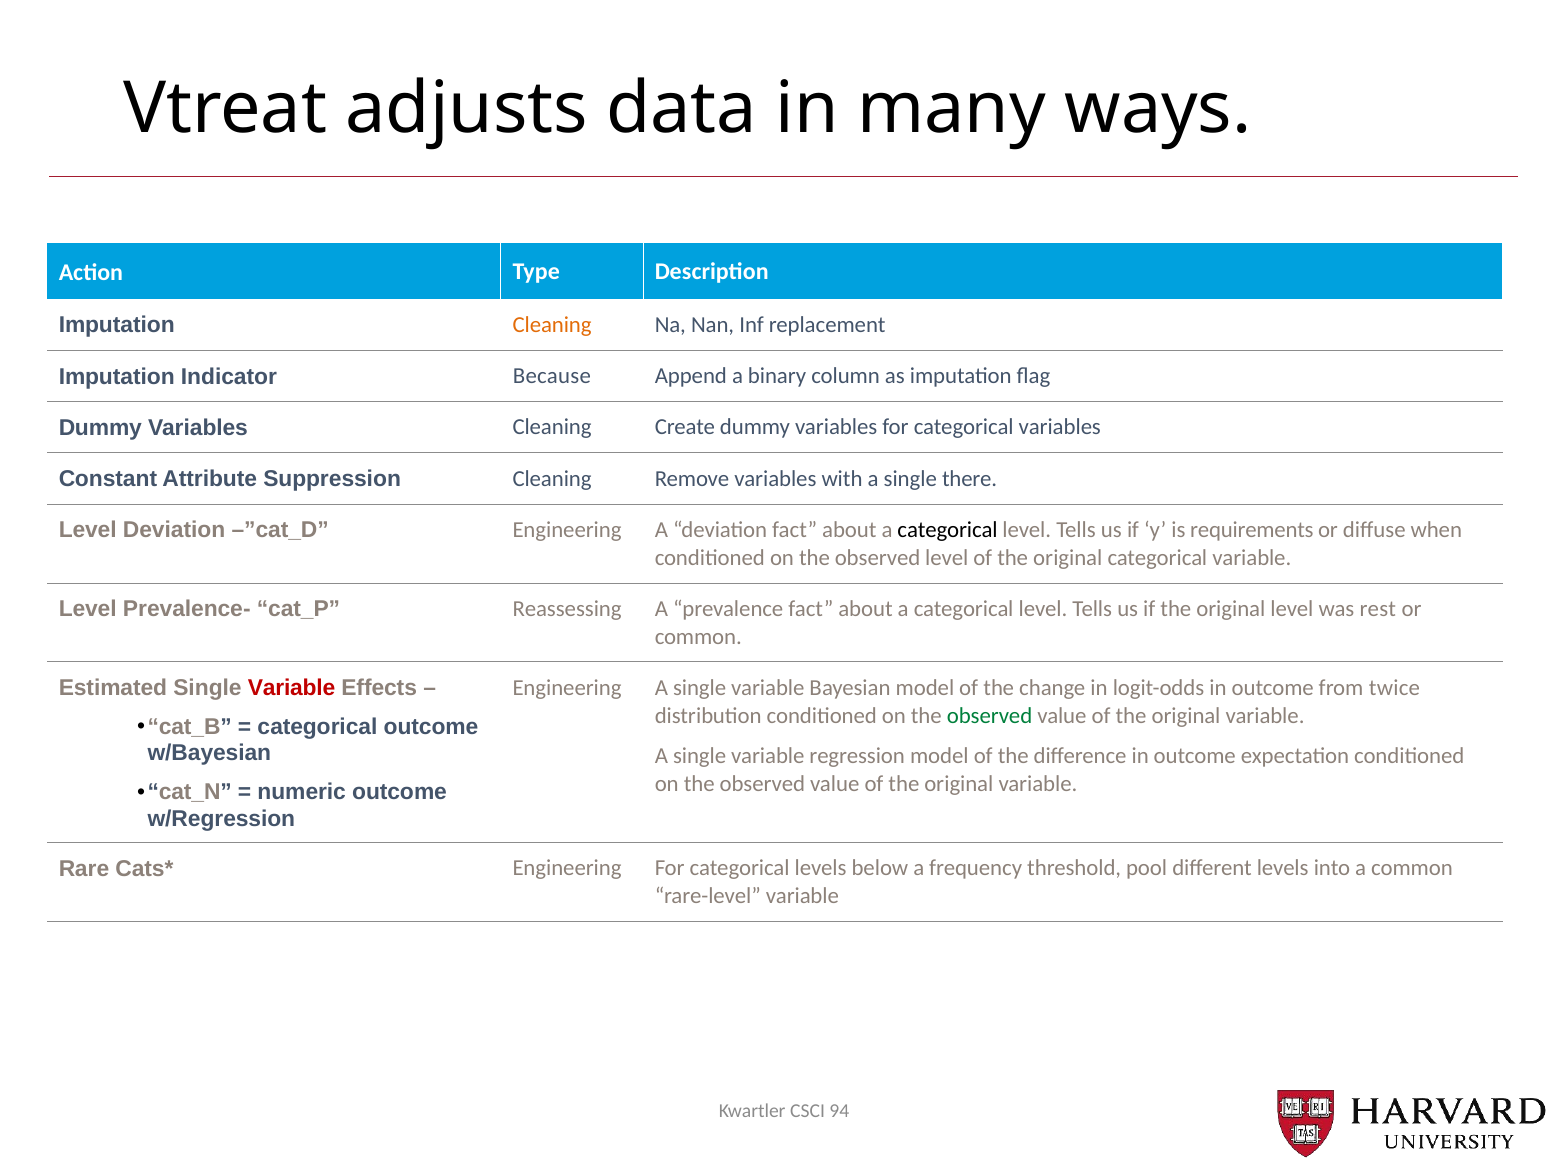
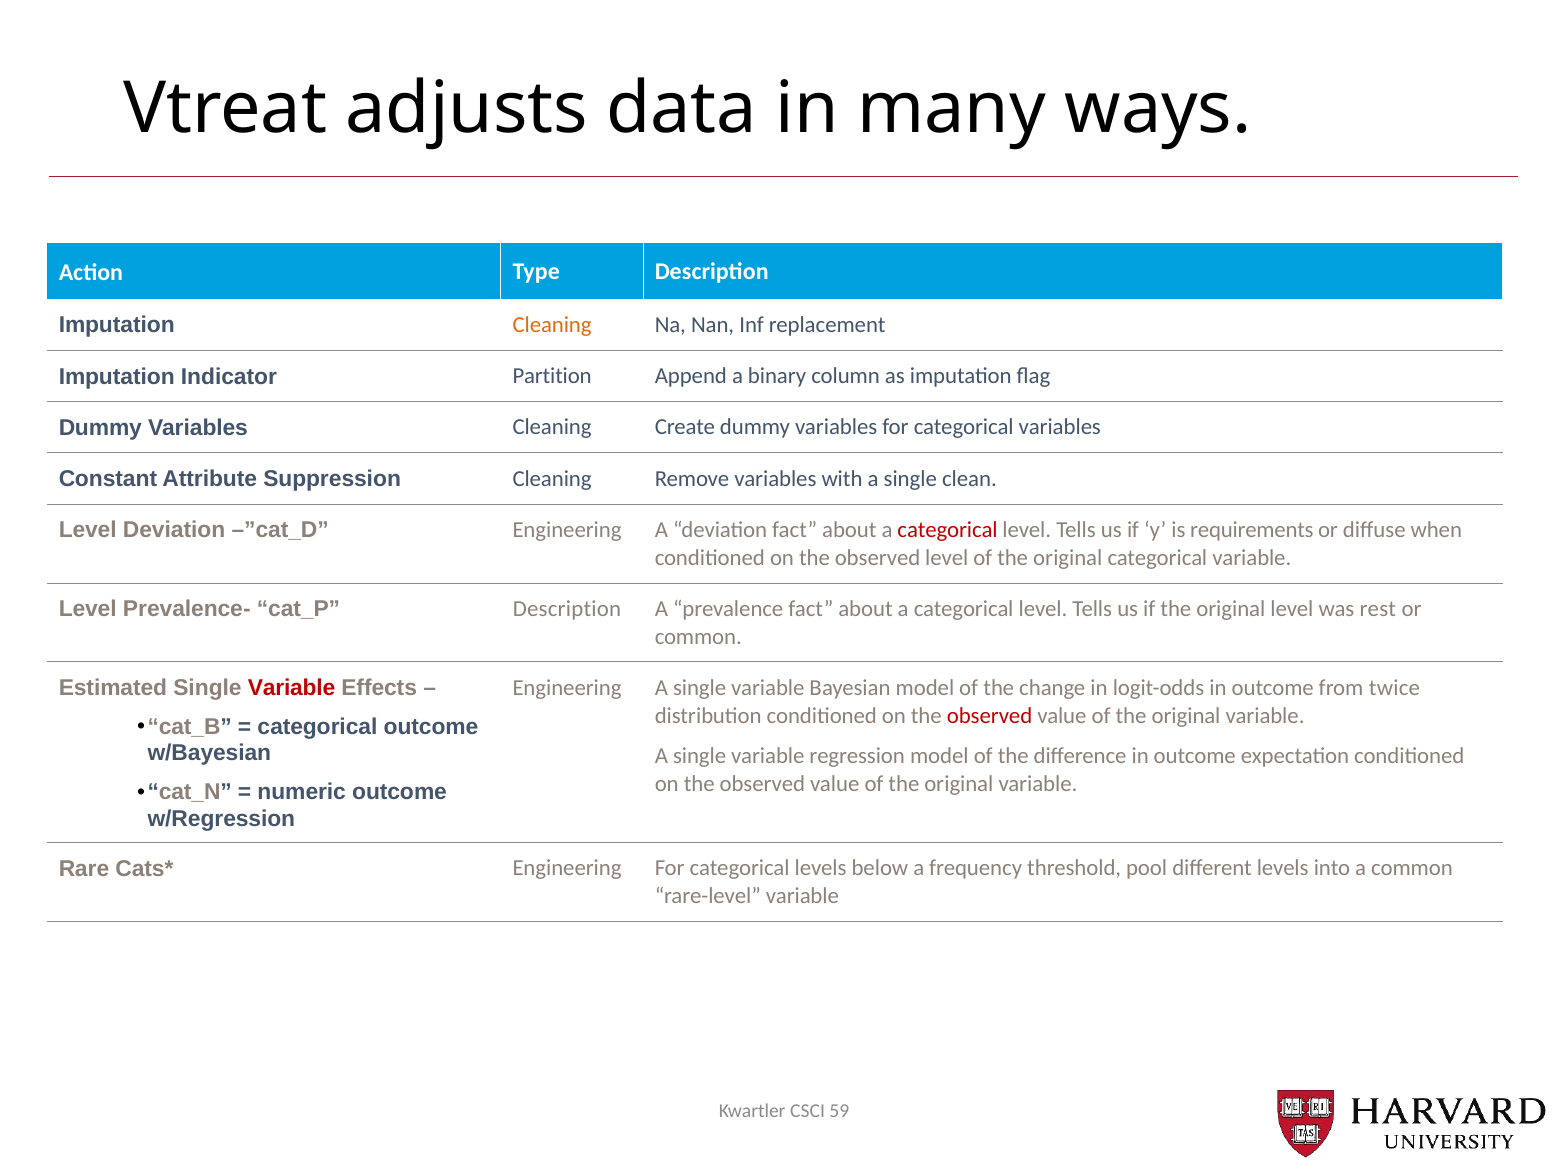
Because: Because -> Partition
there: there -> clean
categorical at (948, 530) colour: black -> red
Reassessing at (567, 609): Reassessing -> Description
observed at (990, 716) colour: green -> red
94: 94 -> 59
